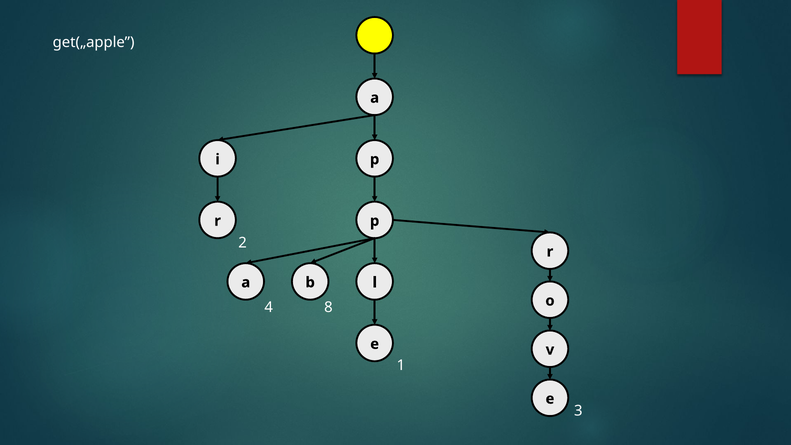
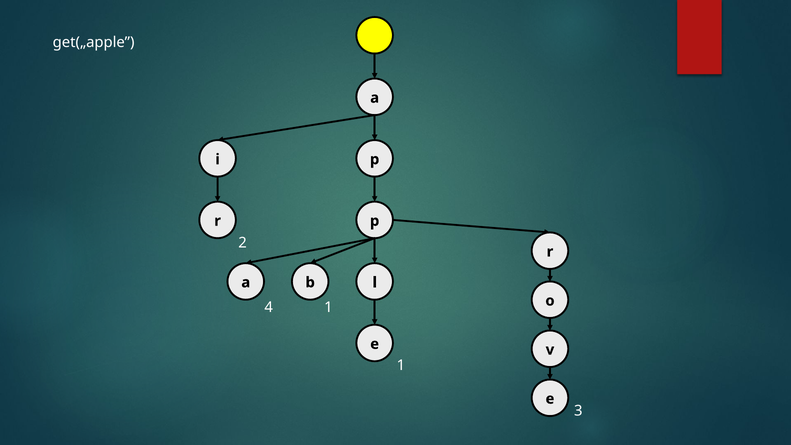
4 8: 8 -> 1
